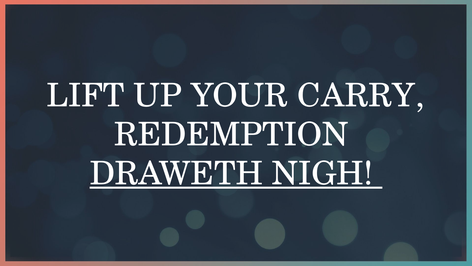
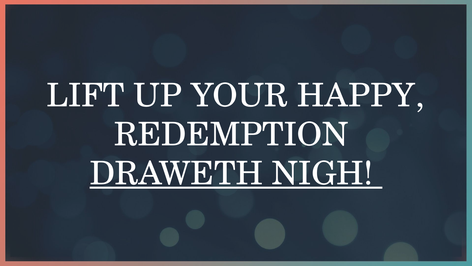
CARRY: CARRY -> HAPPY
